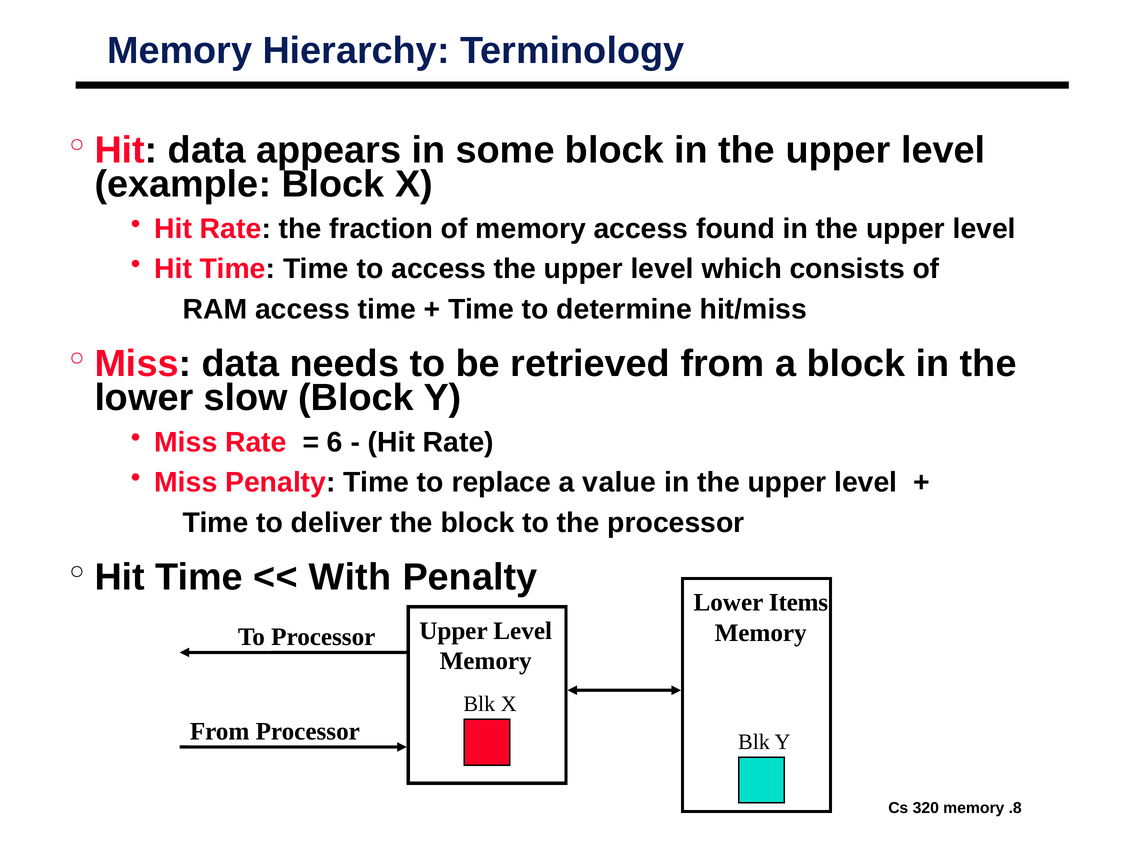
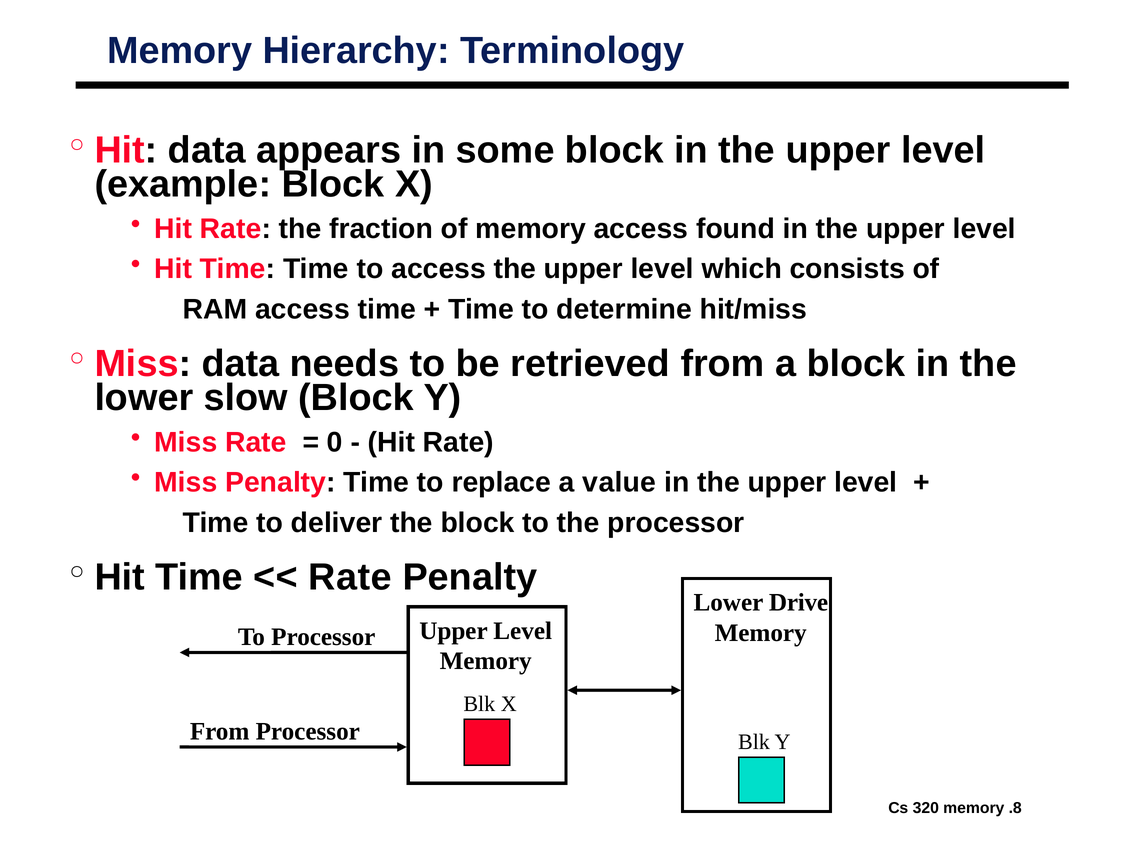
6: 6 -> 0
With at (350, 578): With -> Rate
Items: Items -> Drive
